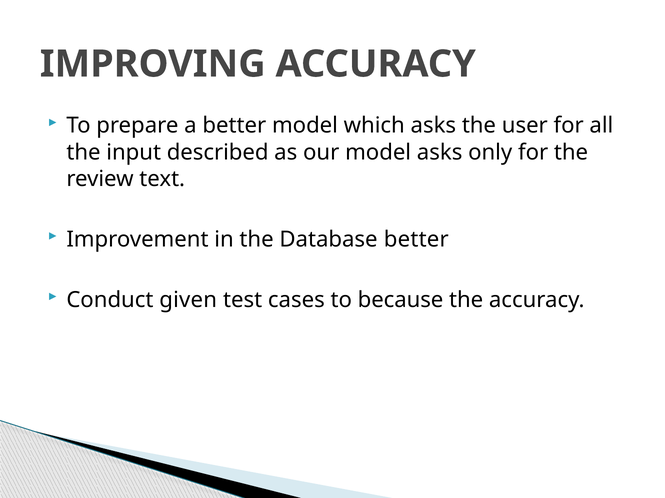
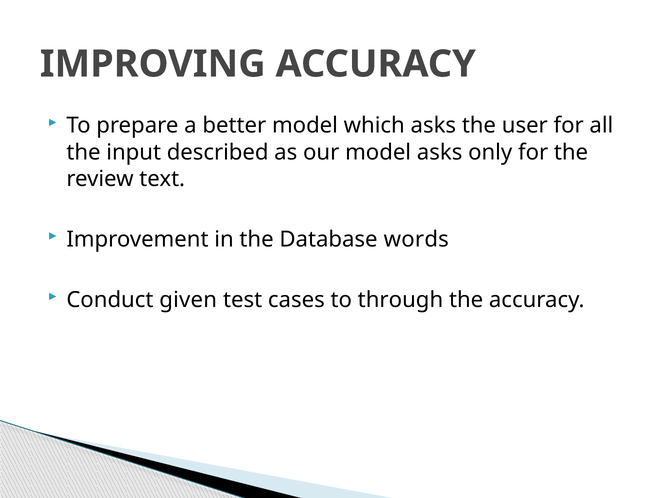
Database better: better -> words
because: because -> through
